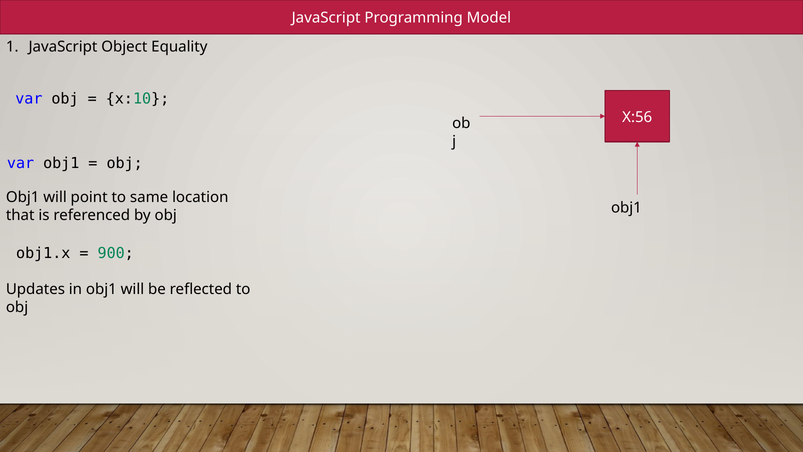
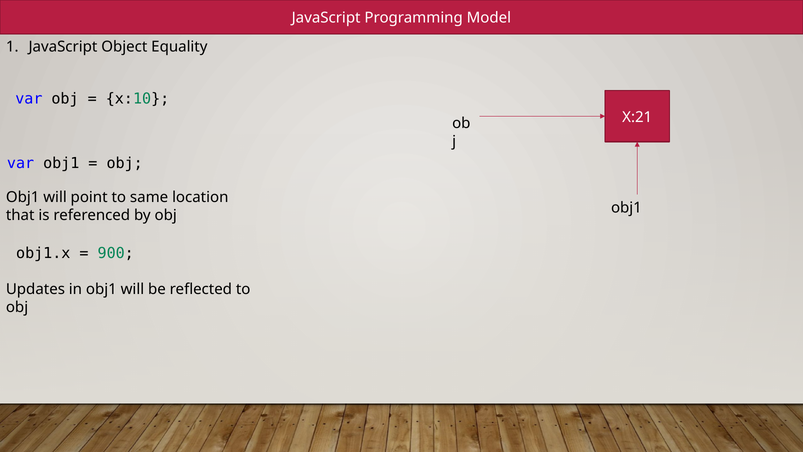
X:56: X:56 -> X:21
